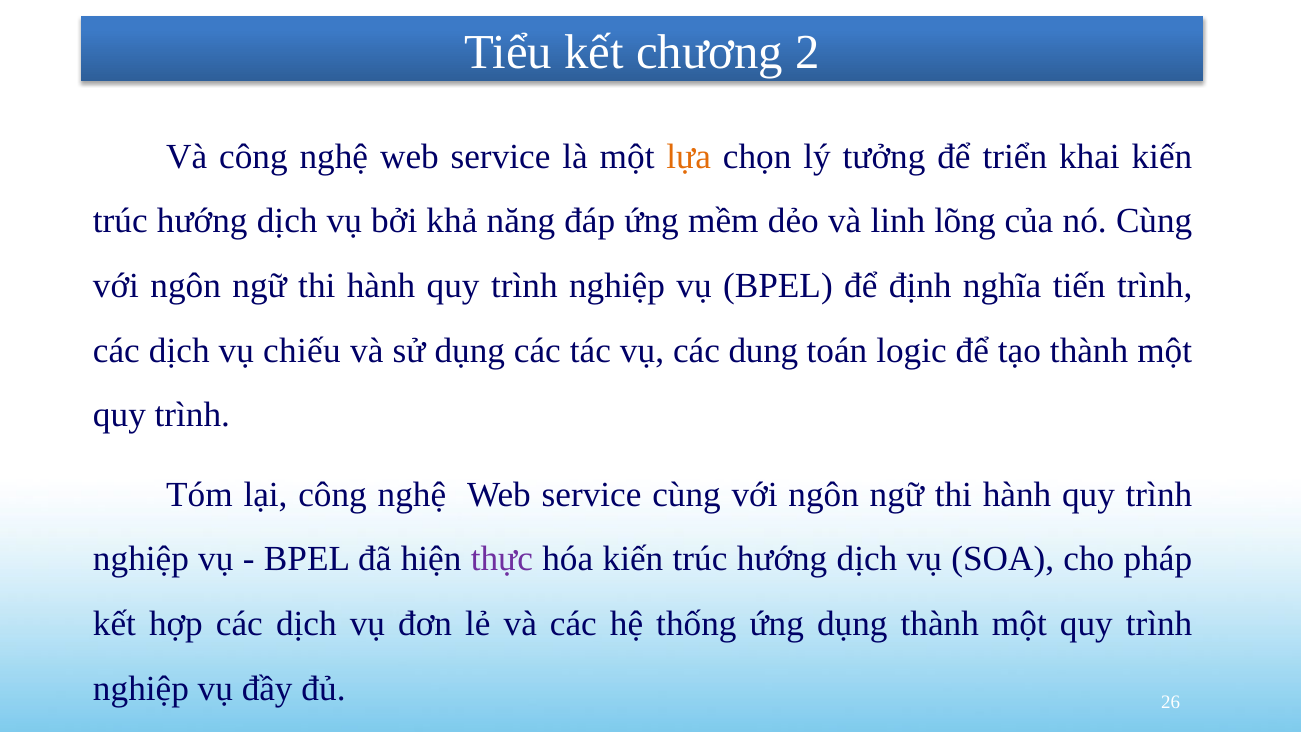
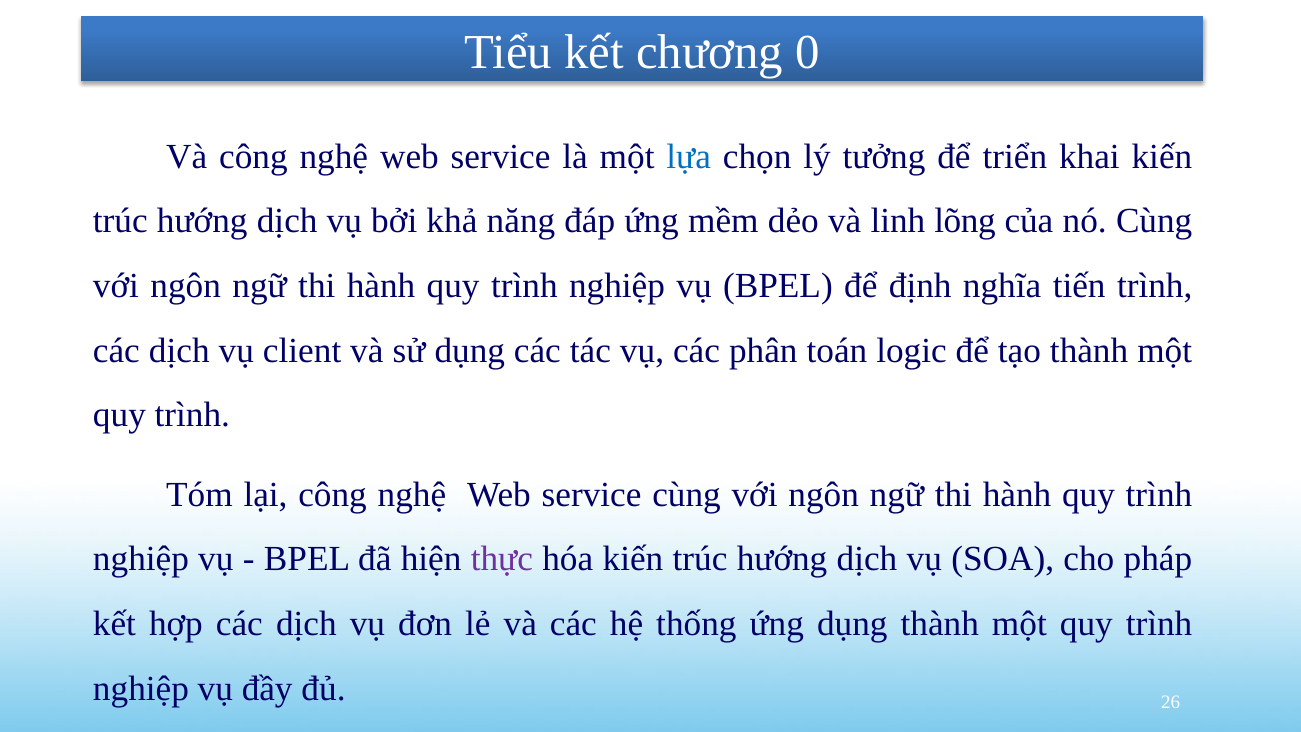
2: 2 -> 0
lựa colour: orange -> blue
chiếu: chiếu -> client
dung: dung -> phân
